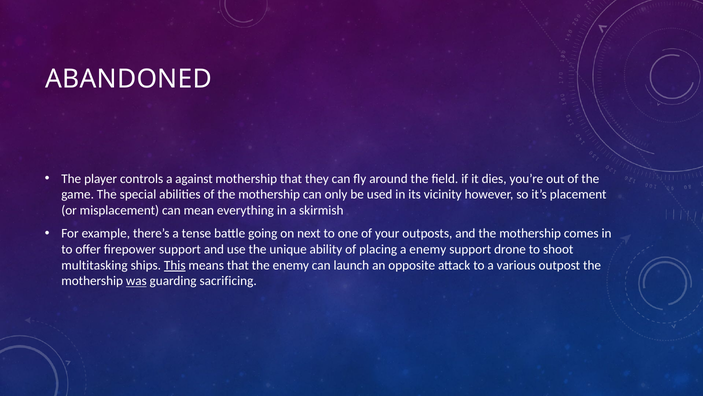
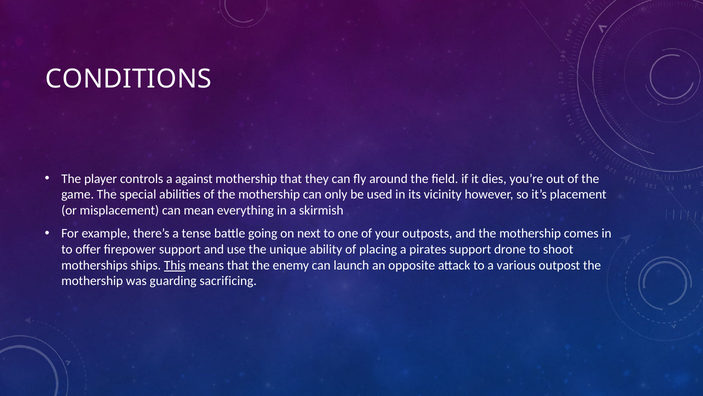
ABANDONED: ABANDONED -> CONDITIONS
a enemy: enemy -> pirates
multitasking: multitasking -> motherships
was underline: present -> none
